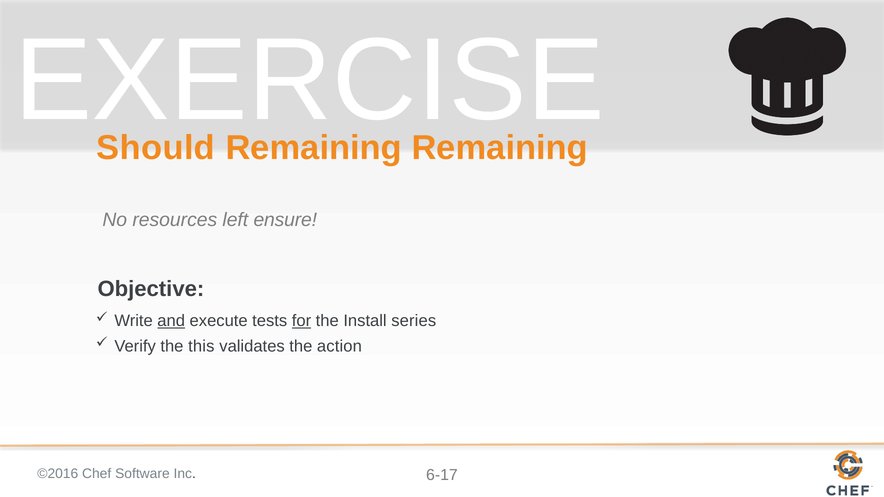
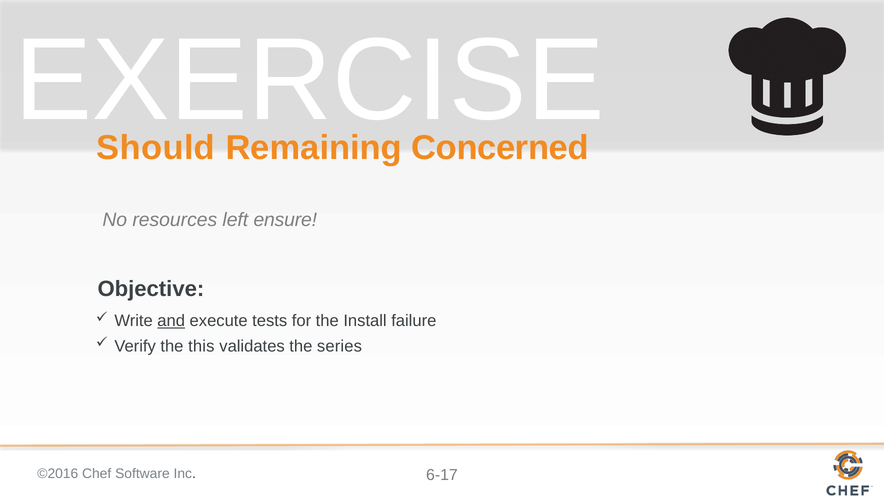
Remaining Remaining: Remaining -> Concerned
for underline: present -> none
series: series -> failure
action: action -> series
